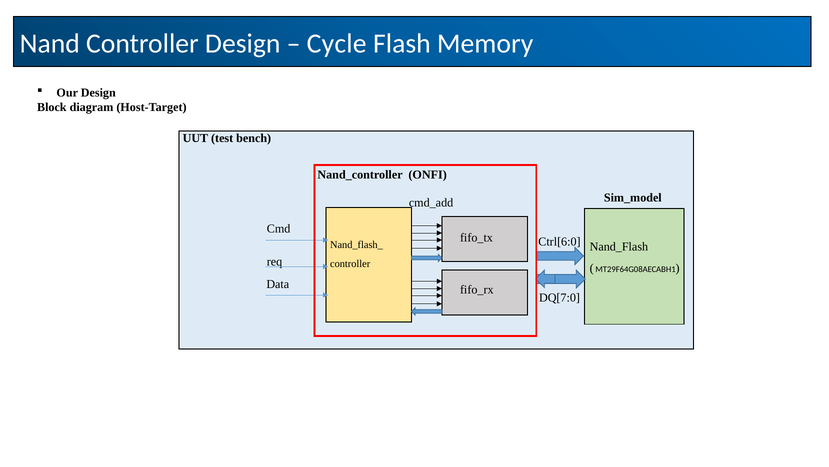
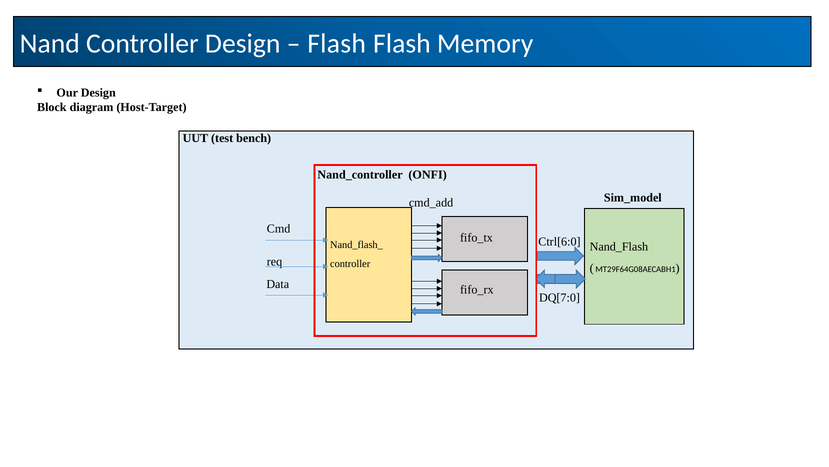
Cycle at (337, 44): Cycle -> Flash
